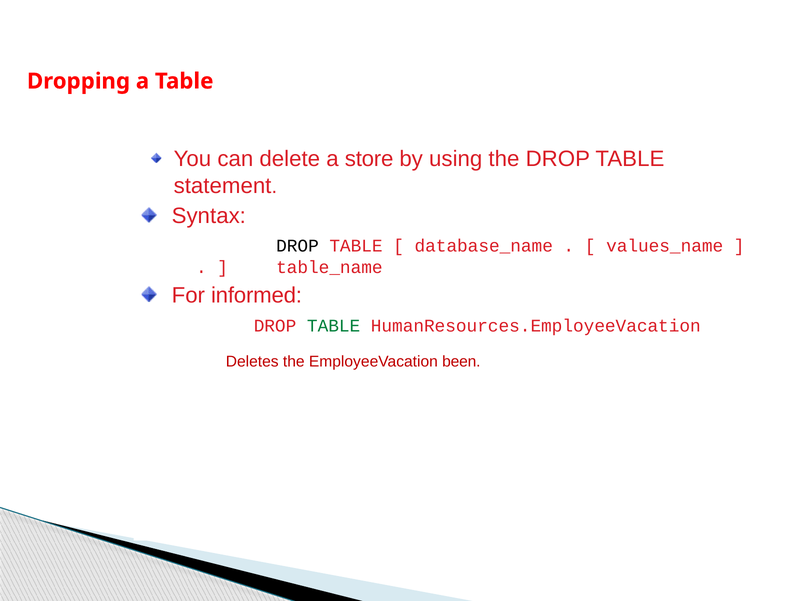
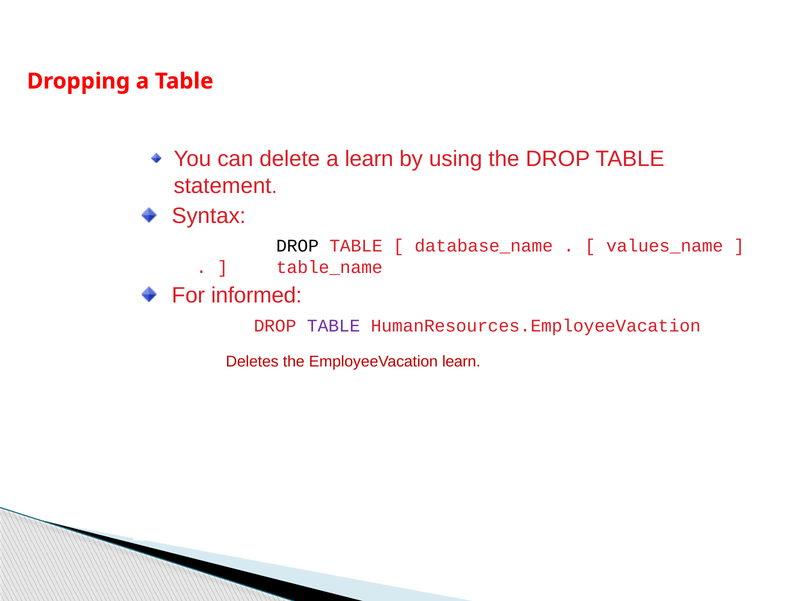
a store: store -> learn
TABLE at (334, 326) colour: green -> purple
EmployeeVacation been: been -> learn
